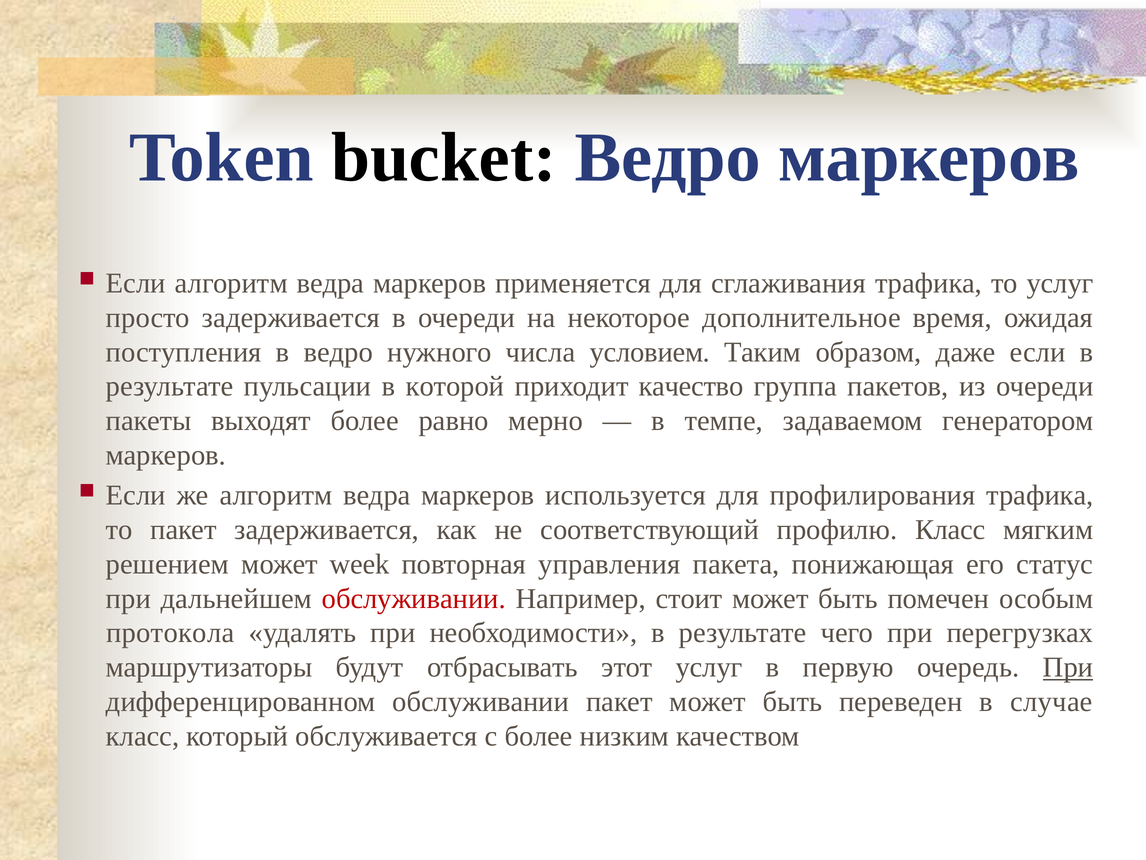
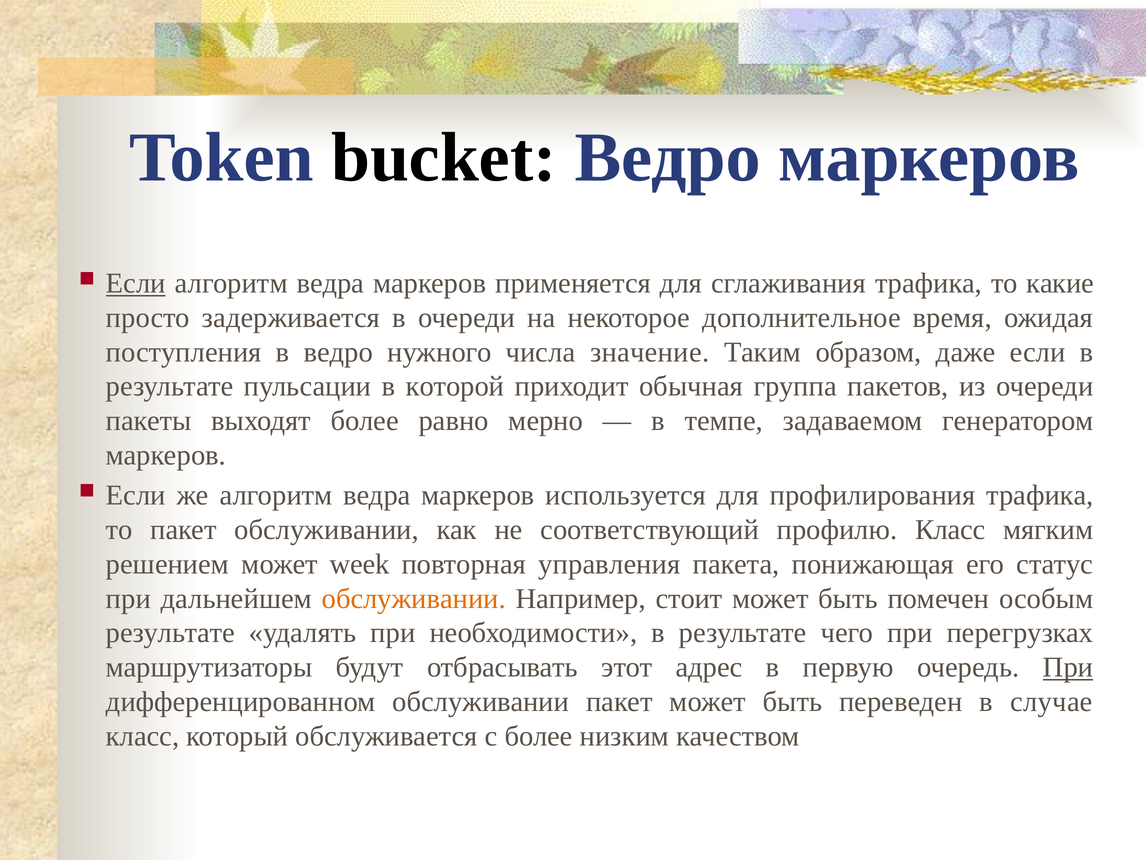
Если at (136, 283) underline: none -> present
то услуг: услуг -> какие
условием: условием -> значение
качество: качество -> обычная
пакет задерживается: задерживается -> обслуживании
обслуживании at (414, 598) colour: red -> orange
протокола at (170, 633): протокола -> результате
этот услуг: услуг -> адрес
